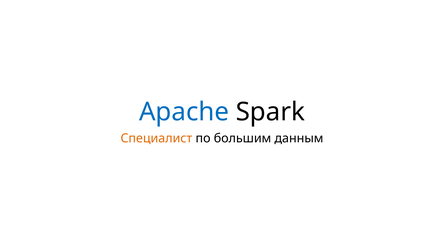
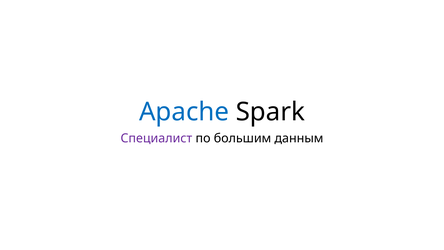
Специалист colour: orange -> purple
